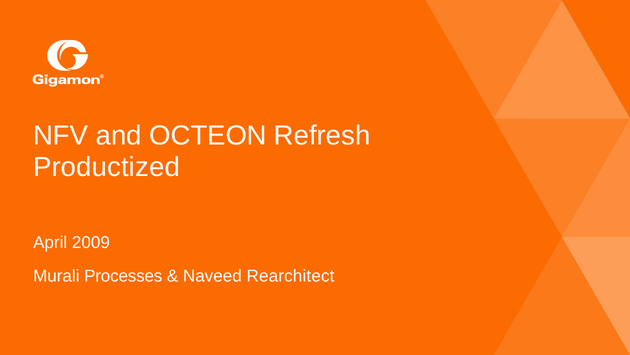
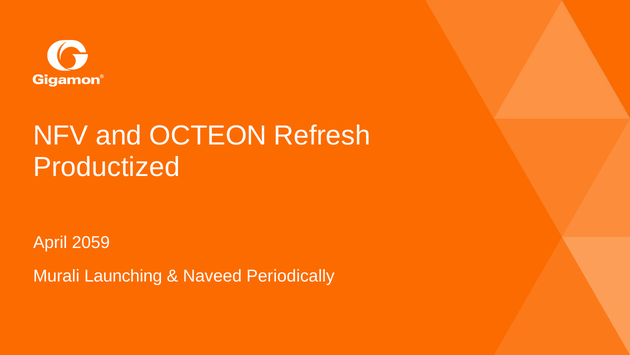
2009: 2009 -> 2059
Processes: Processes -> Launching
Rearchitect: Rearchitect -> Periodically
